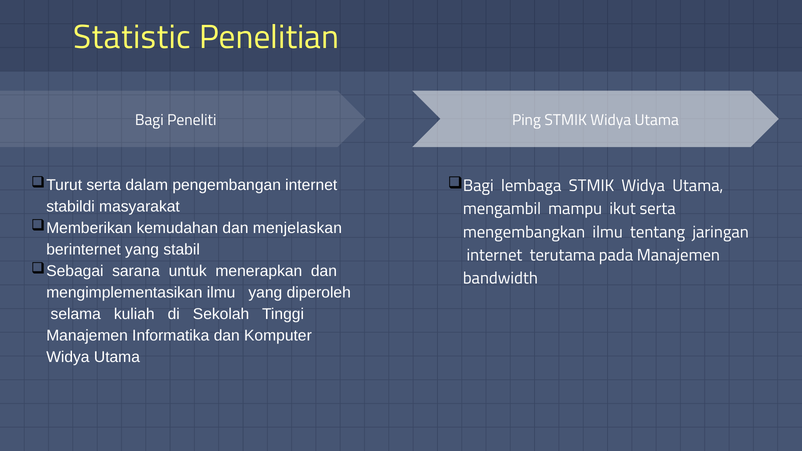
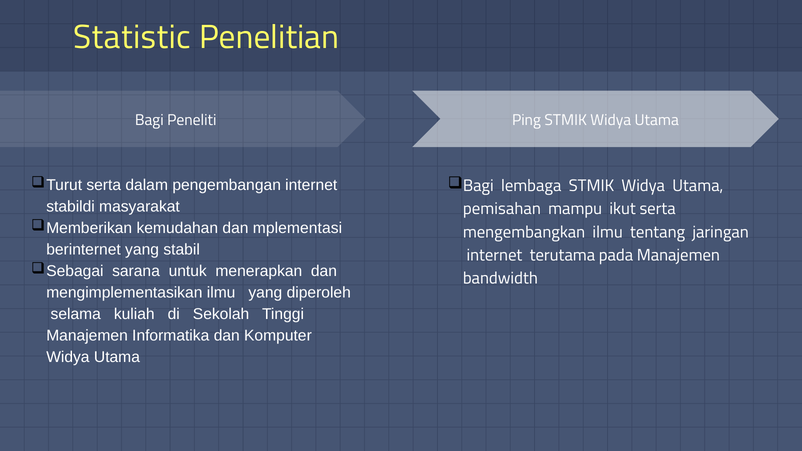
mengambil: mengambil -> pemisahan
menjelaskan: menjelaskan -> mplementasi
